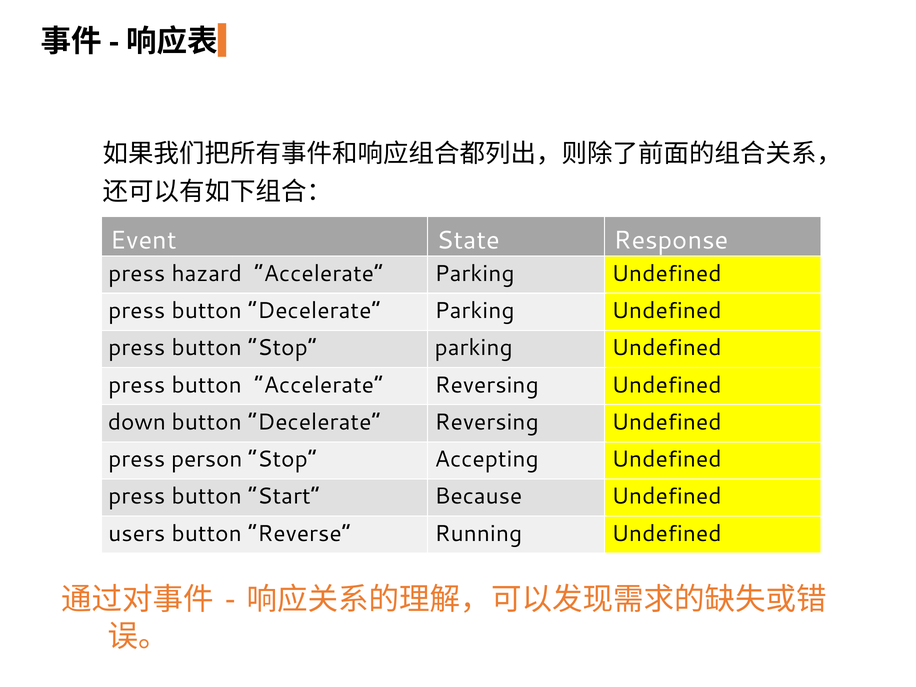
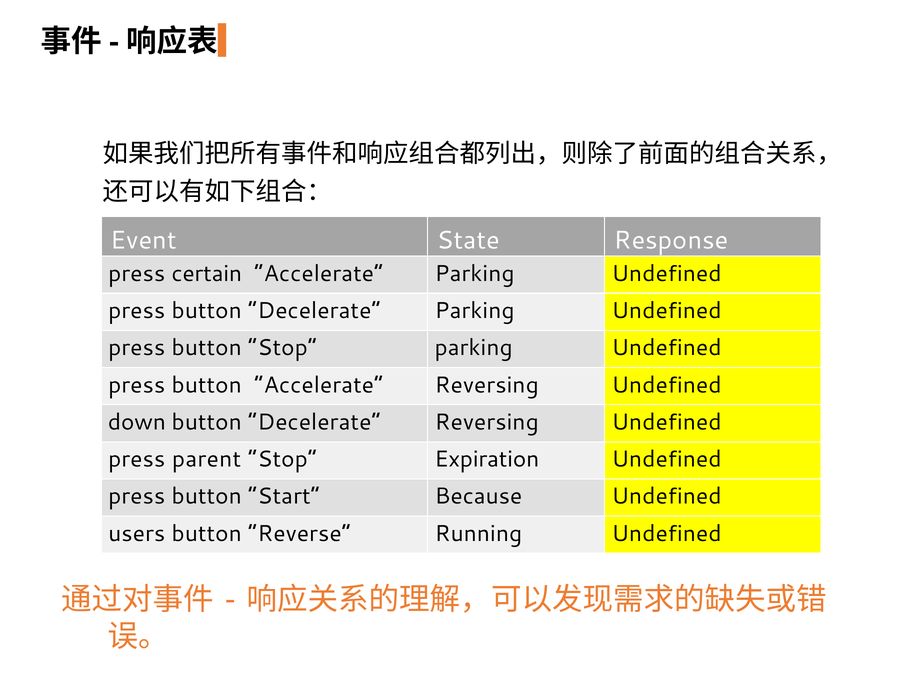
hazard: hazard -> certain
person: person -> parent
Accepting: Accepting -> Expiration
